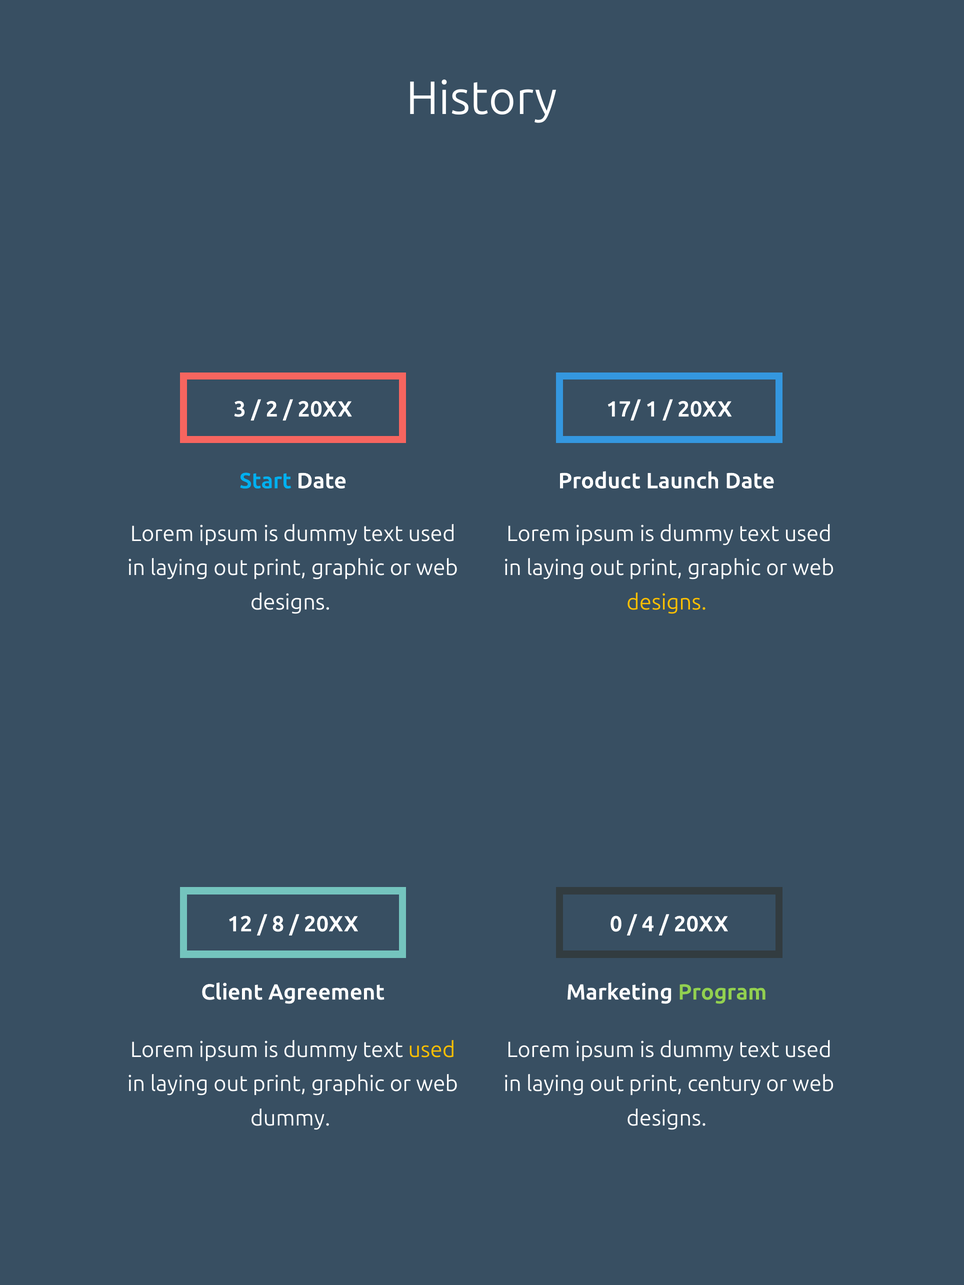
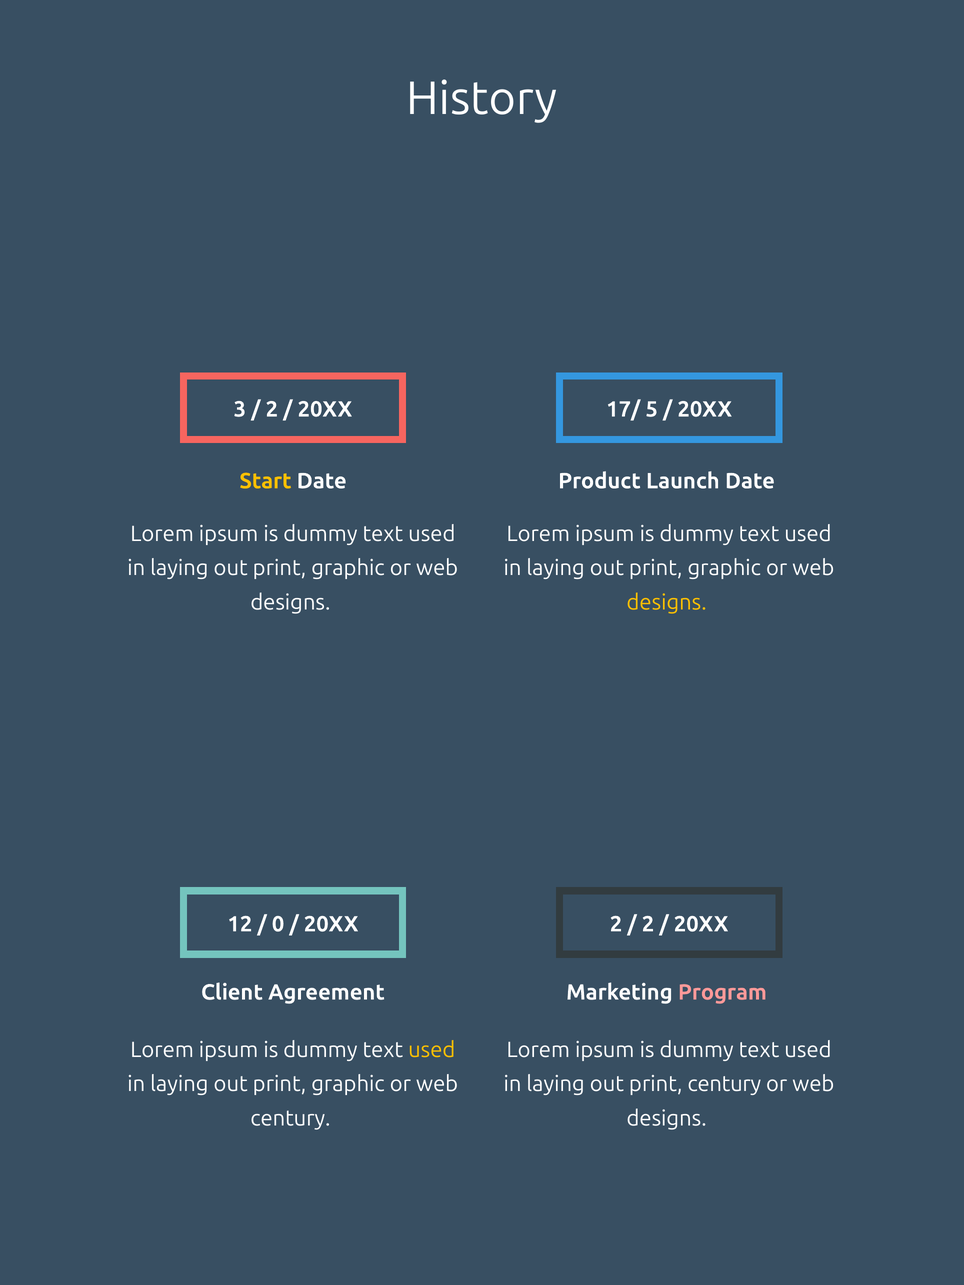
1: 1 -> 5
Start colour: light blue -> yellow
8: 8 -> 0
20XX 0: 0 -> 2
4 at (648, 924): 4 -> 2
Program colour: light green -> pink
dummy at (290, 1119): dummy -> century
